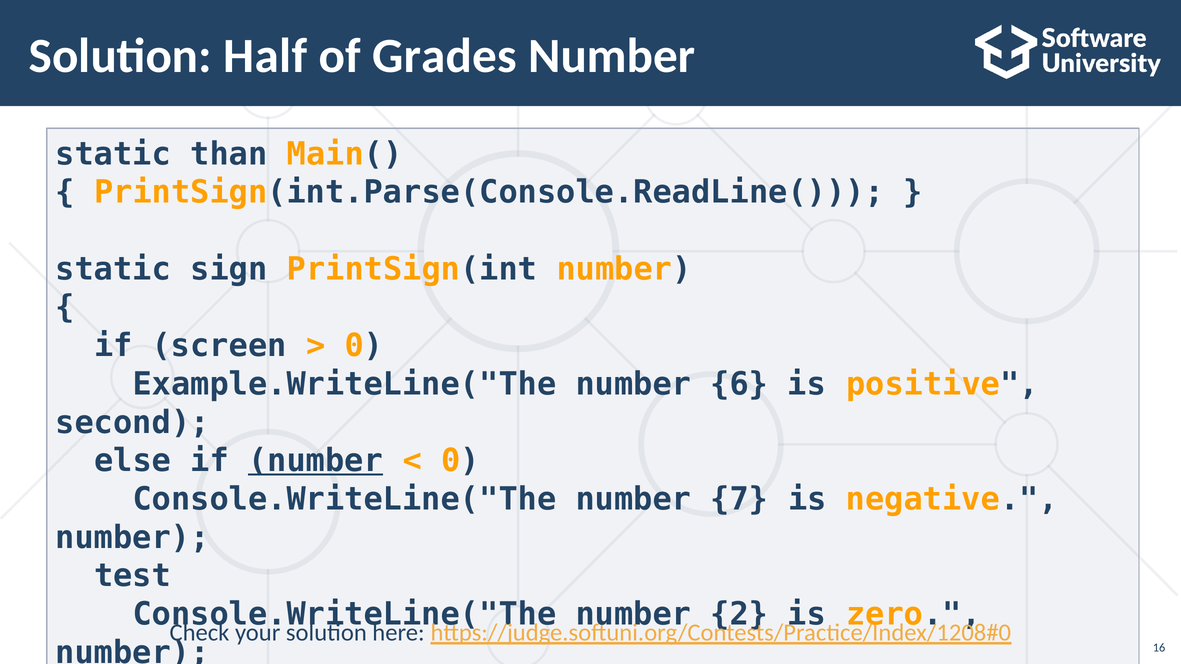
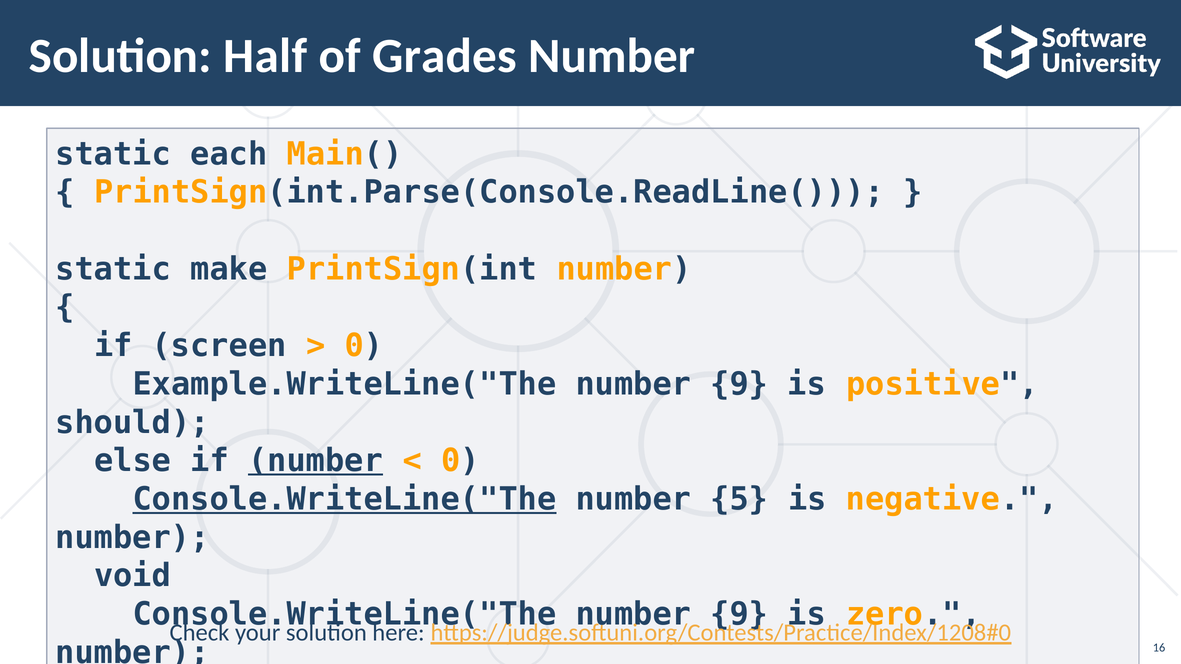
than: than -> each
sign: sign -> make
6 at (739, 384): 6 -> 9
second: second -> should
Console.WriteLine("The at (344, 499) underline: none -> present
7: 7 -> 5
test: test -> void
2 at (739, 614): 2 -> 9
